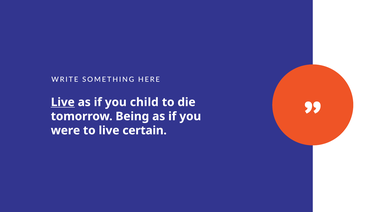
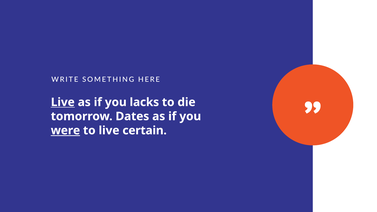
child: child -> lacks
Being: Being -> Dates
were underline: none -> present
